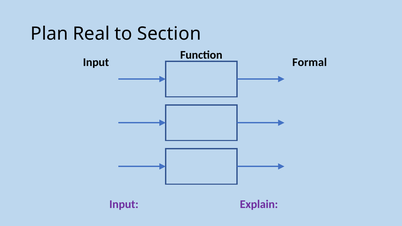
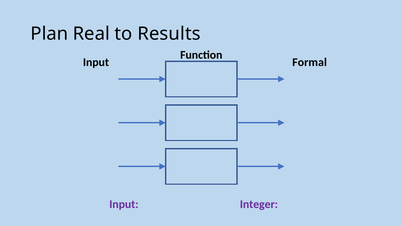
Section: Section -> Results
Explain: Explain -> Integer
